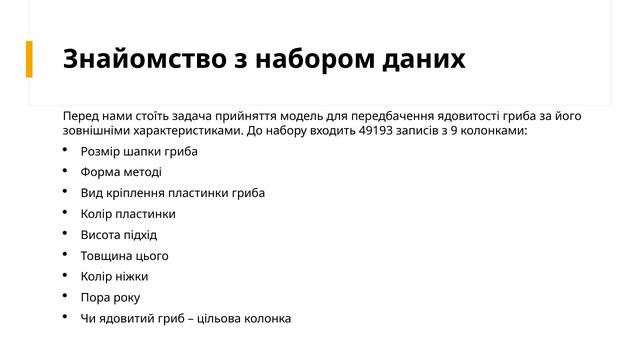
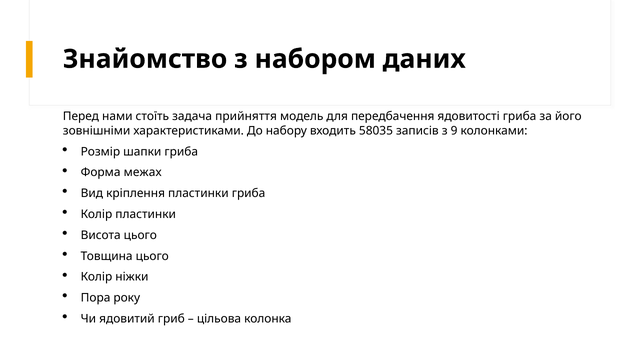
49193: 49193 -> 58035
методі: методі -> межах
Висота підхід: підхід -> цього
